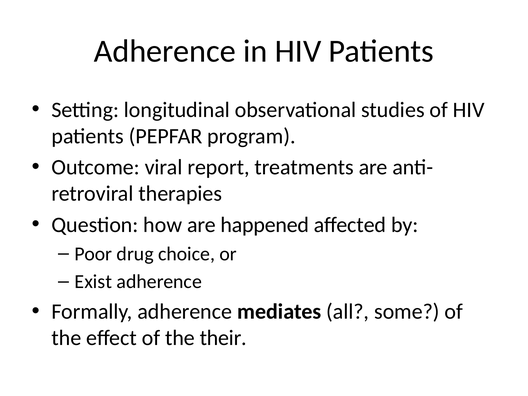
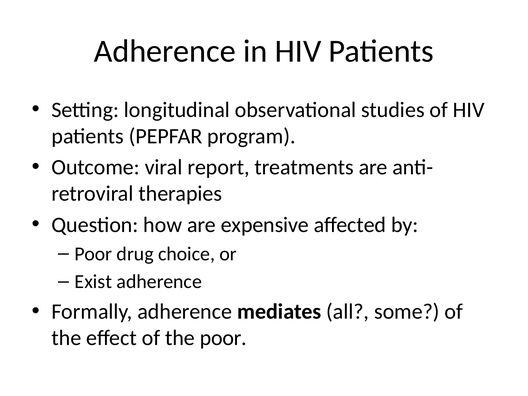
happened: happened -> expensive
the their: their -> poor
